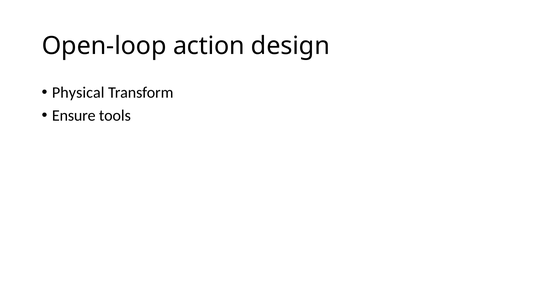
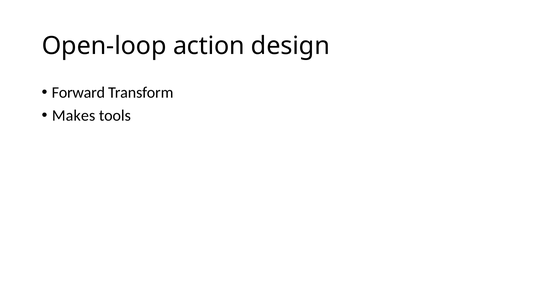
Physical: Physical -> Forward
Ensure: Ensure -> Makes
